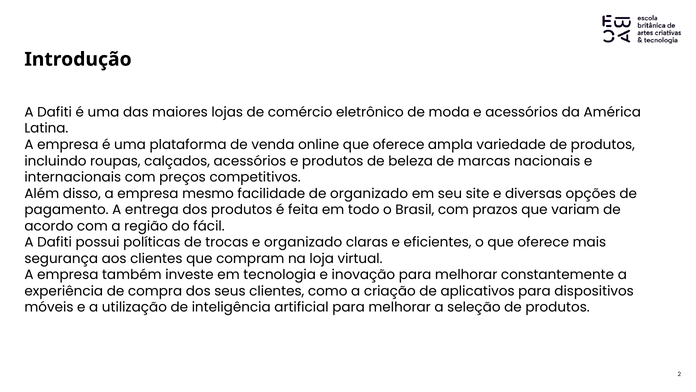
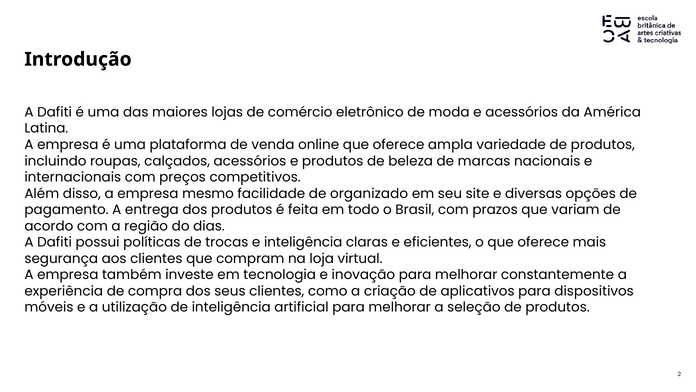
fácil: fácil -> dias
e organizado: organizado -> inteligência
